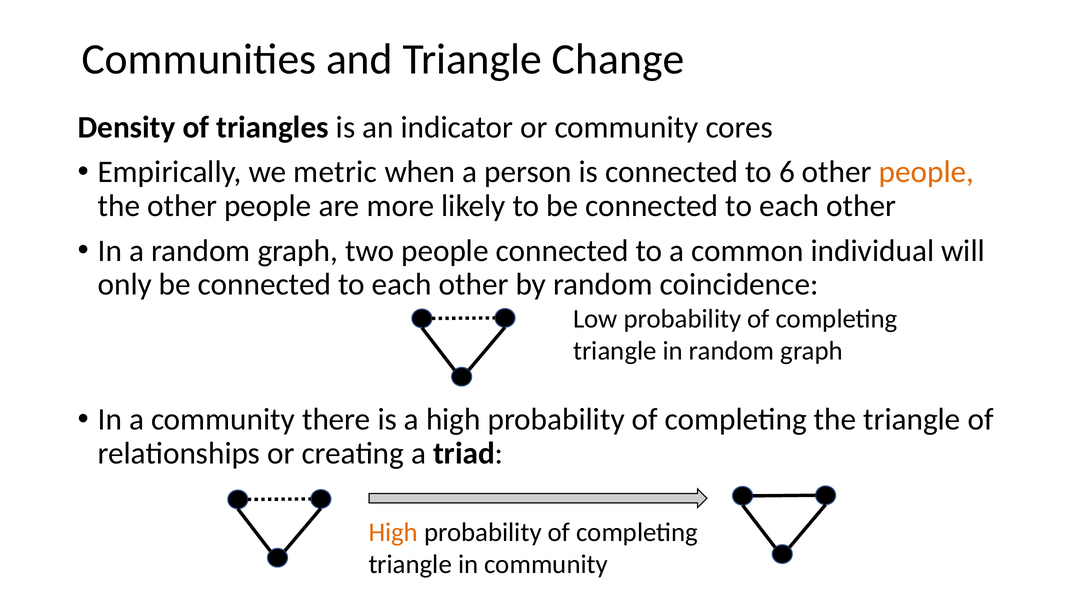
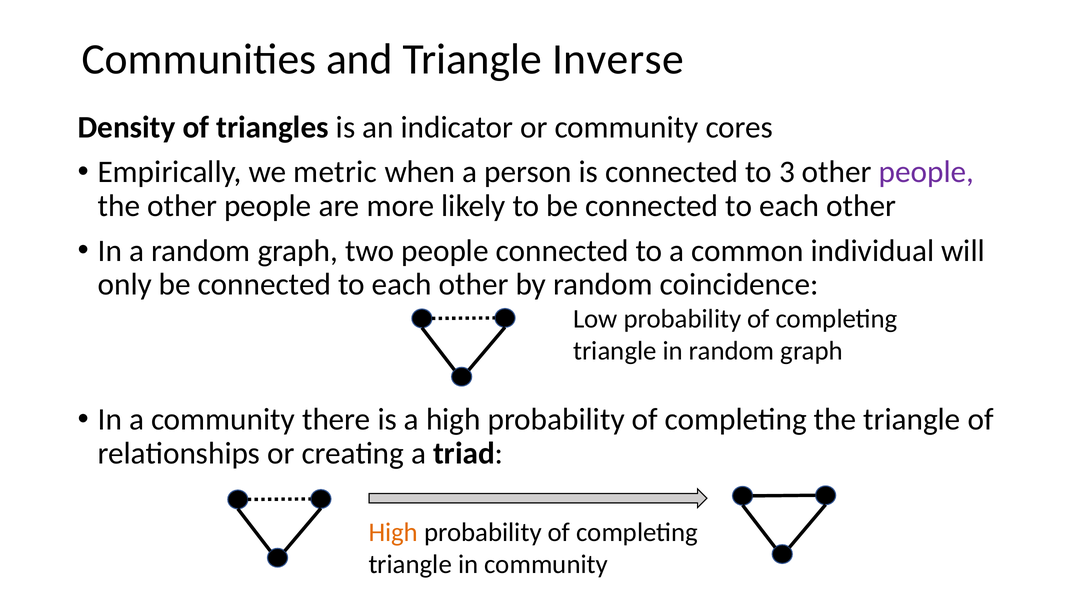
Change: Change -> Inverse
6: 6 -> 3
people at (926, 172) colour: orange -> purple
